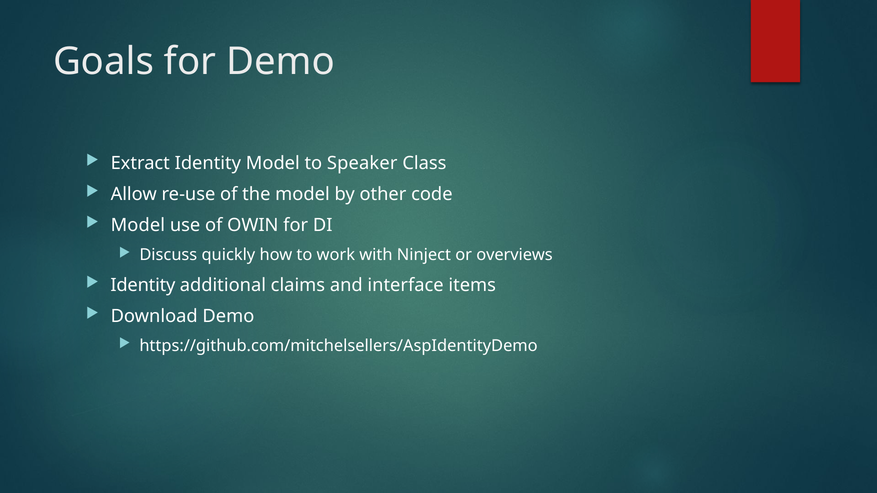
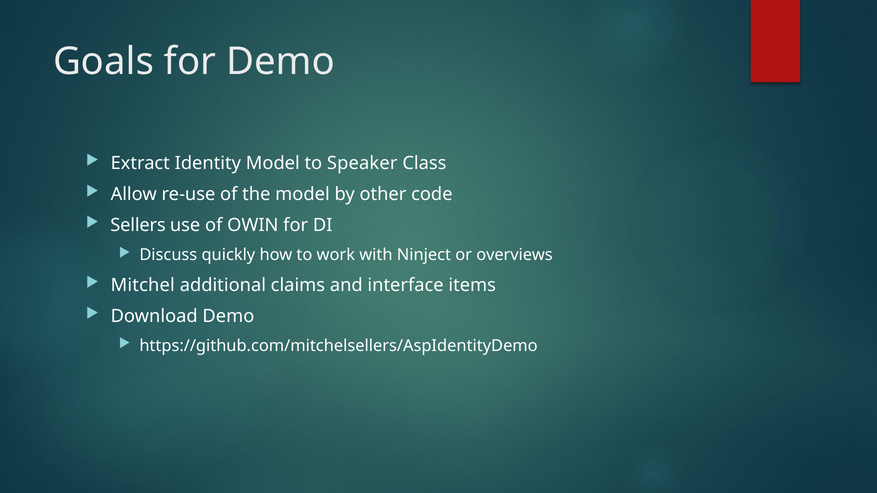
Model at (138, 225): Model -> Sellers
Identity at (143, 285): Identity -> Mitchel
